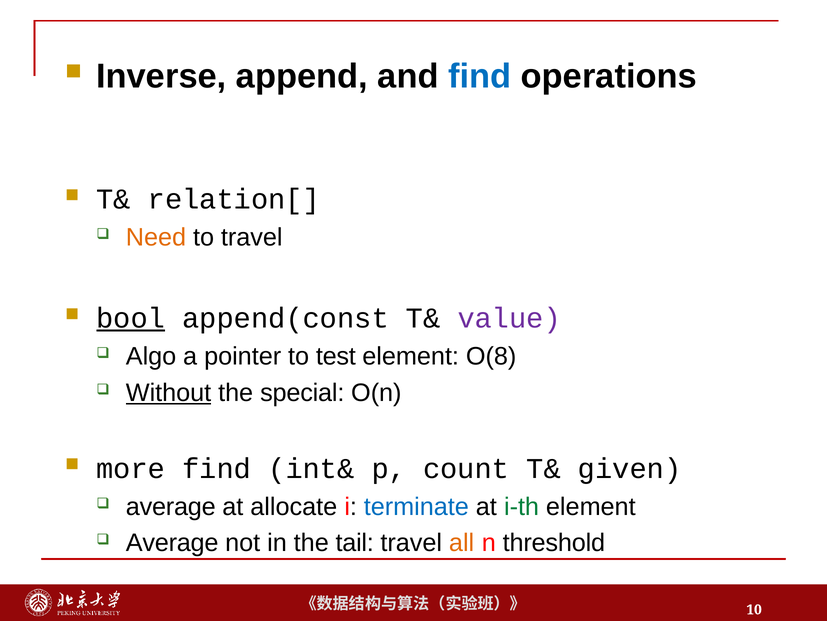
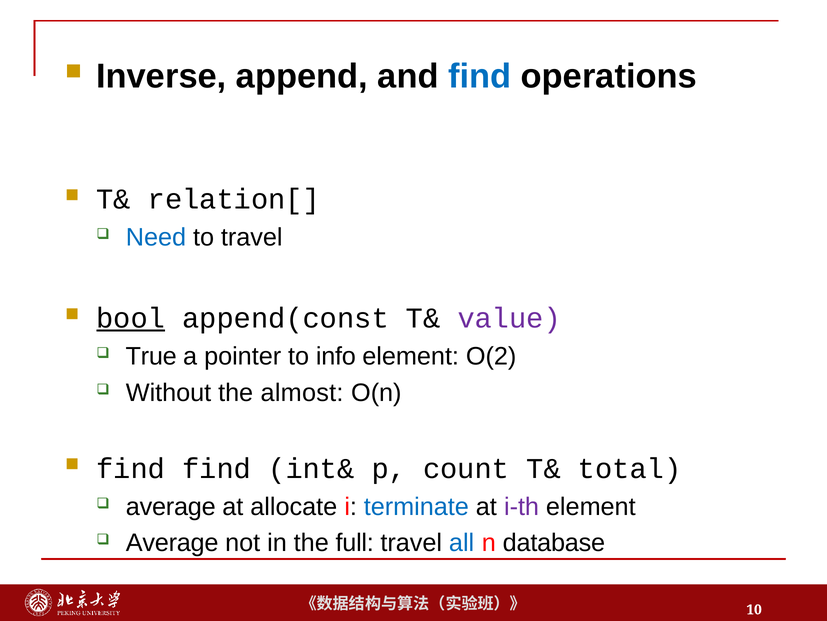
Need colour: orange -> blue
Algo: Algo -> True
test: test -> info
O(8: O(8 -> O(2
Without underline: present -> none
special: special -> almost
more at (131, 468): more -> find
given: given -> total
i-th colour: green -> purple
tail: tail -> full
all colour: orange -> blue
threshold: threshold -> database
